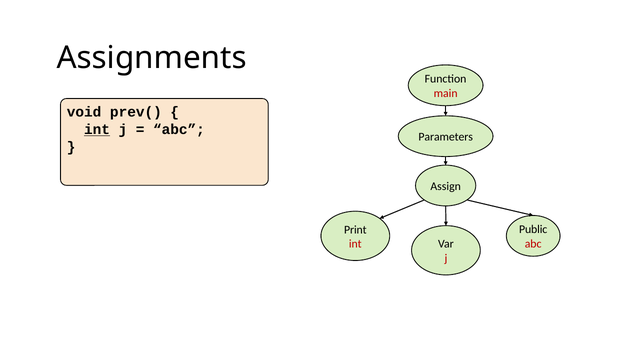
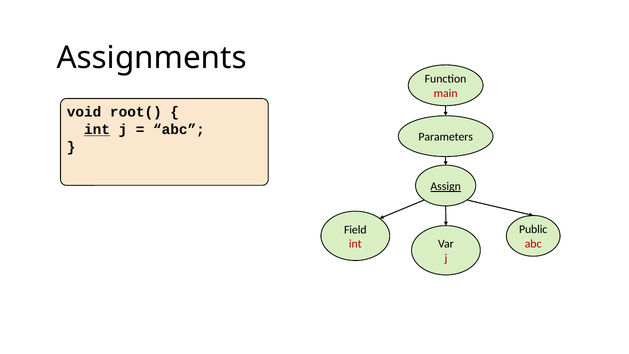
prev(: prev( -> root(
Assign underline: none -> present
Print: Print -> Field
